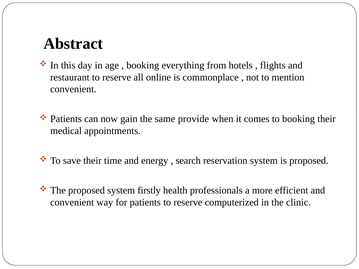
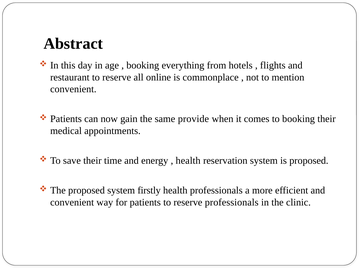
search at (188, 161): search -> health
reserve computerized: computerized -> professionals
